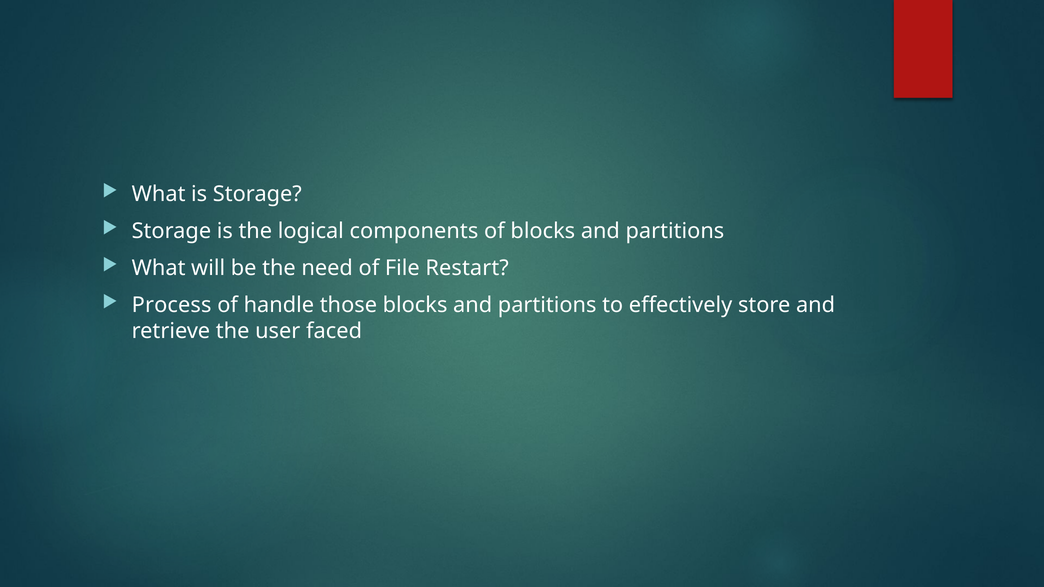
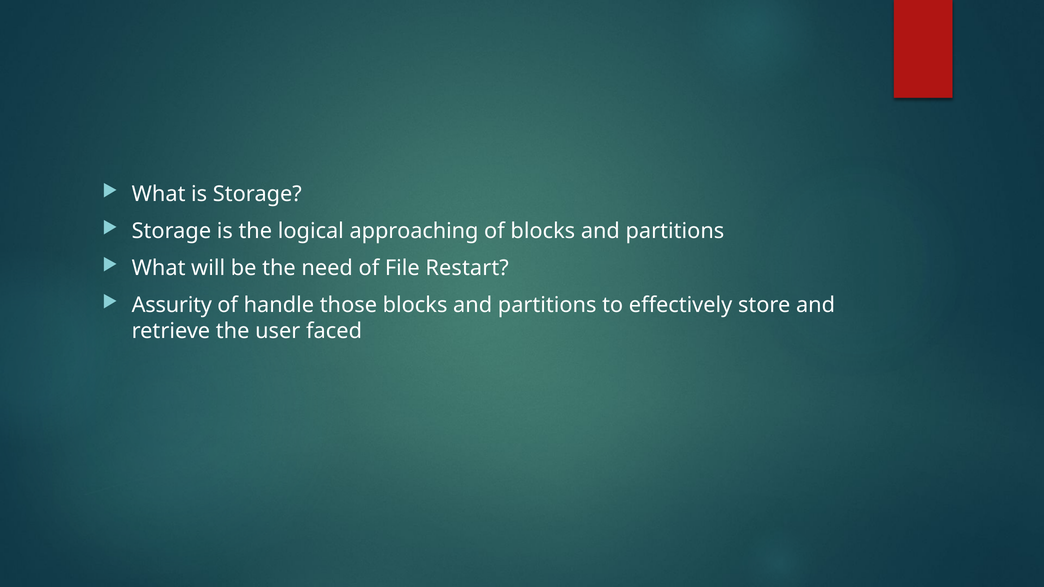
components: components -> approaching
Process: Process -> Assurity
